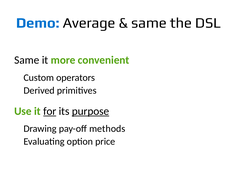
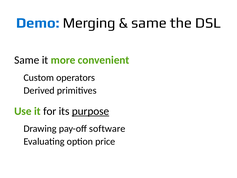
Average: Average -> Merging
for underline: present -> none
methods: methods -> software
